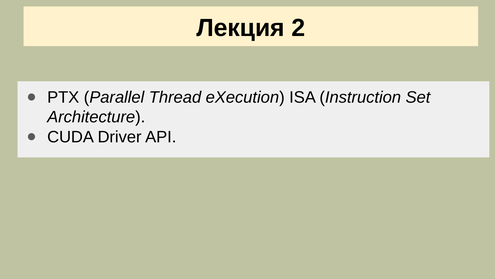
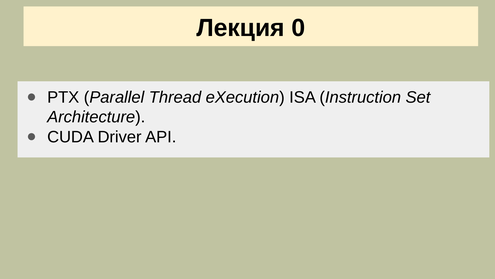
2: 2 -> 0
